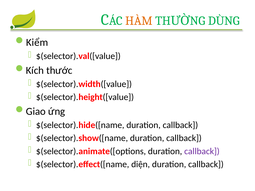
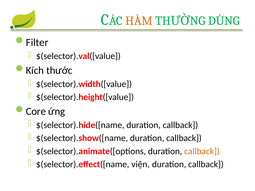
Kiểm: Kiểm -> Filter
Giao: Giao -> Core
callback at (202, 151) colour: purple -> orange
diện: diện -> viện
